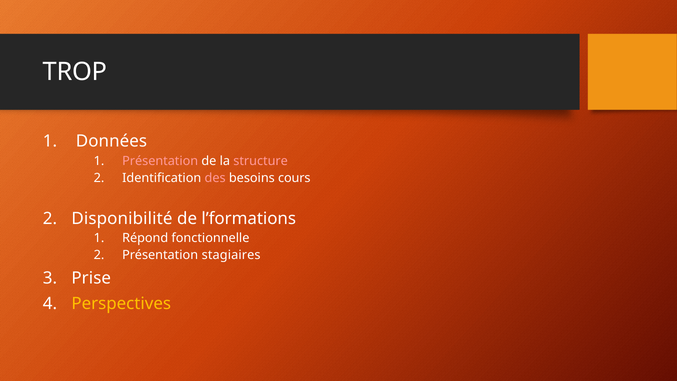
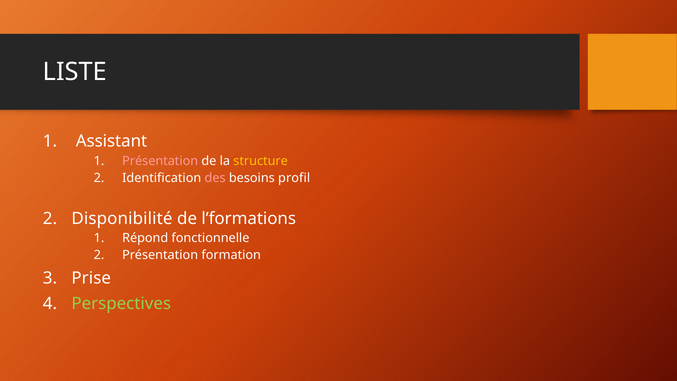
TROP: TROP -> LISTE
Données: Données -> Assistant
structure colour: pink -> yellow
cours: cours -> profil
stagiaires: stagiaires -> formation
Perspectives colour: yellow -> light green
